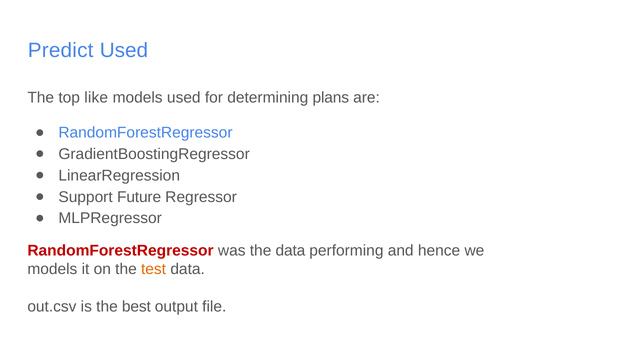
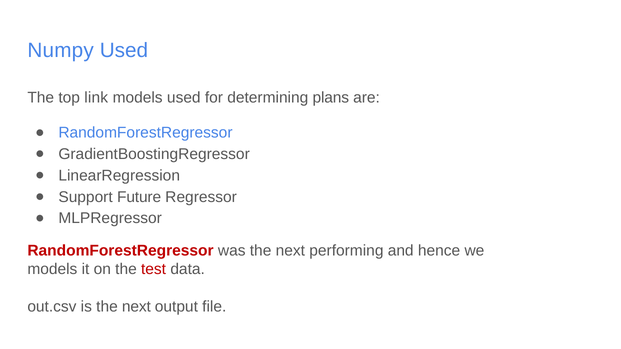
Predict: Predict -> Numpy
like: like -> link
was the data: data -> next
test colour: orange -> red
is the best: best -> next
